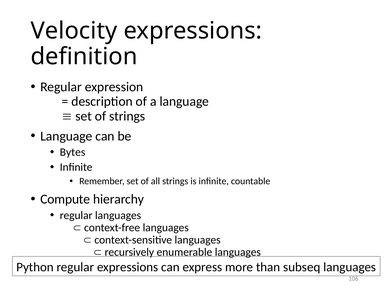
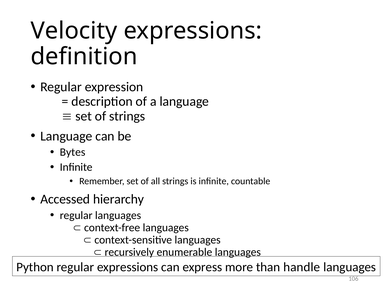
Compute: Compute -> Accessed
subseq: subseq -> handle
